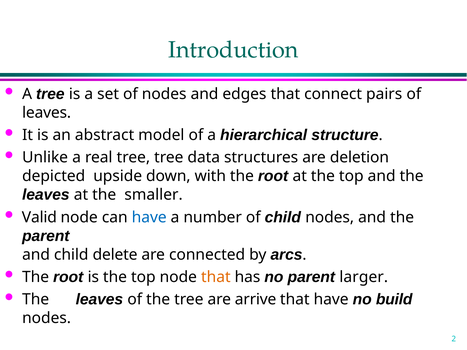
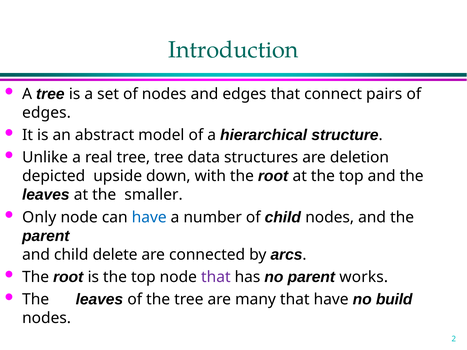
leaves at (47, 113): leaves -> edges
Valid: Valid -> Only
that at (216, 277) colour: orange -> purple
larger: larger -> works
arrive: arrive -> many
